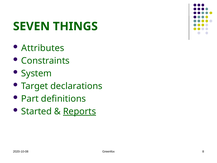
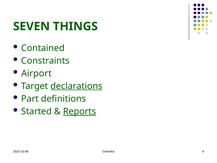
Attributes: Attributes -> Contained
System: System -> Airport
declarations underline: none -> present
